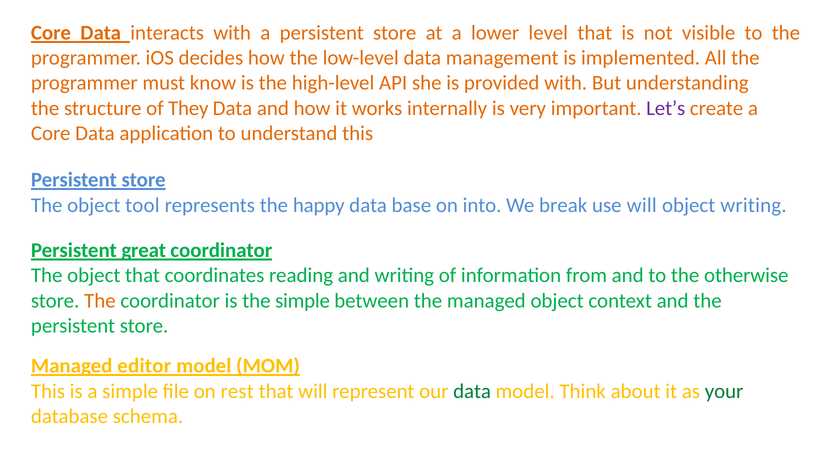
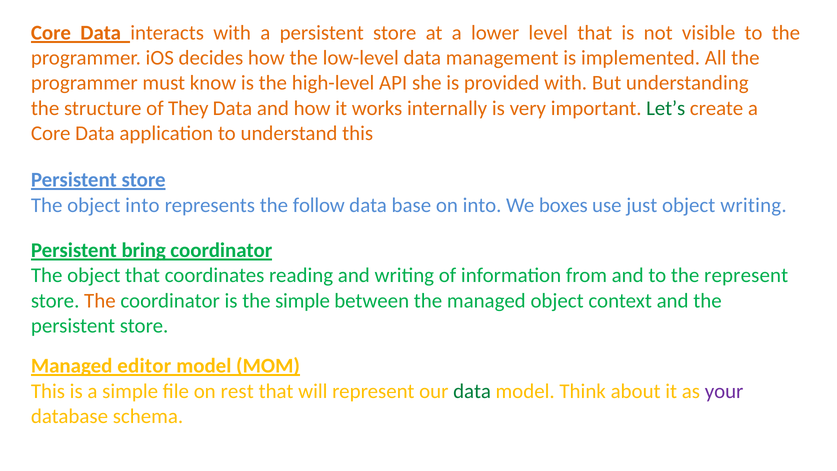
Let’s colour: purple -> green
object tool: tool -> into
happy: happy -> follow
break: break -> boxes
use will: will -> just
great: great -> bring
the otherwise: otherwise -> represent
your colour: green -> purple
